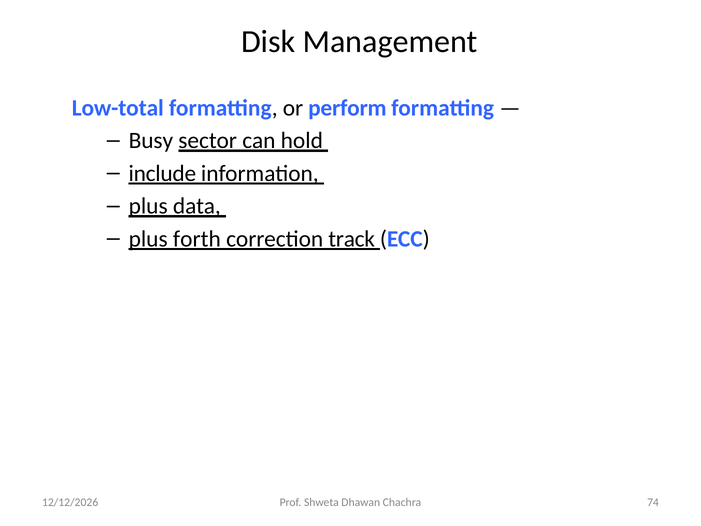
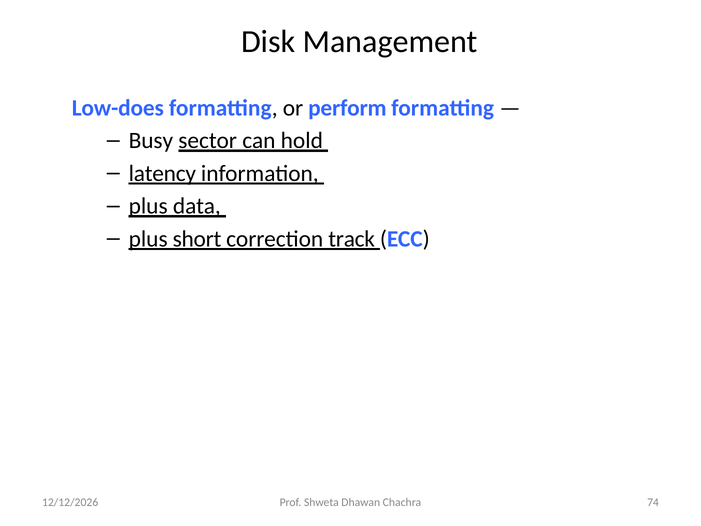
Low-total: Low-total -> Low-does
include: include -> latency
forth: forth -> short
